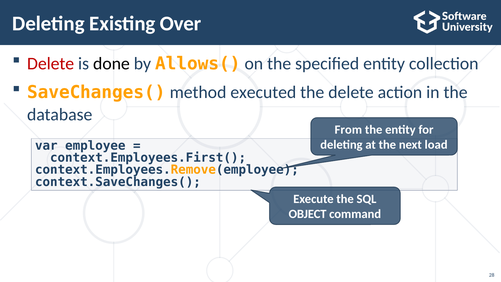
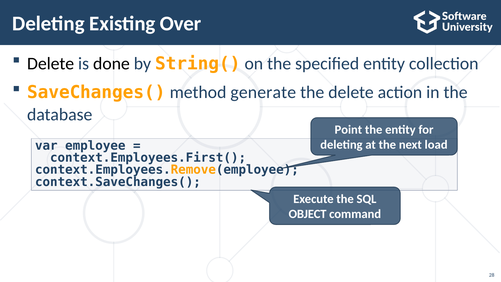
Delete at (51, 64) colour: red -> black
Allows(: Allows( -> String(
executed: executed -> generate
From: From -> Point
